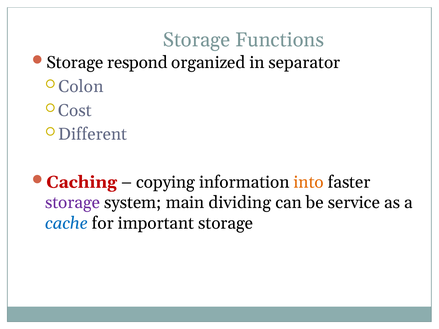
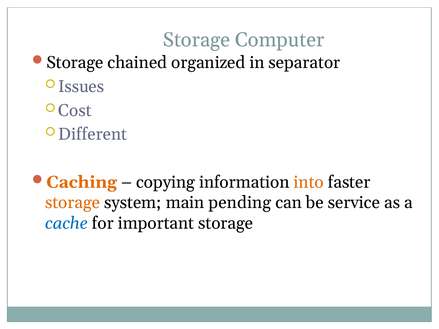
Functions: Functions -> Computer
respond: respond -> chained
Colon: Colon -> Issues
Caching colour: red -> orange
storage at (73, 203) colour: purple -> orange
dividing: dividing -> pending
